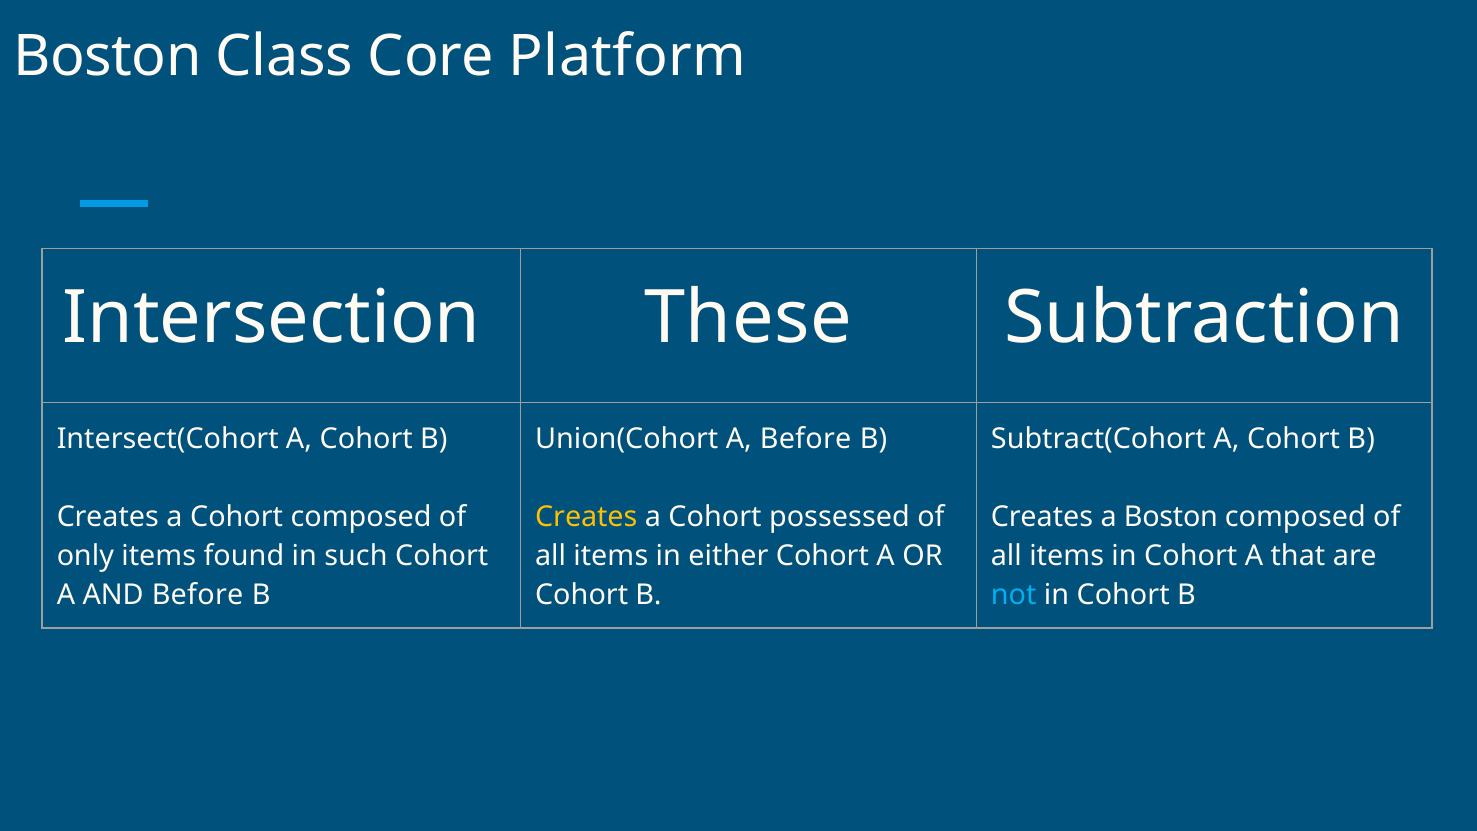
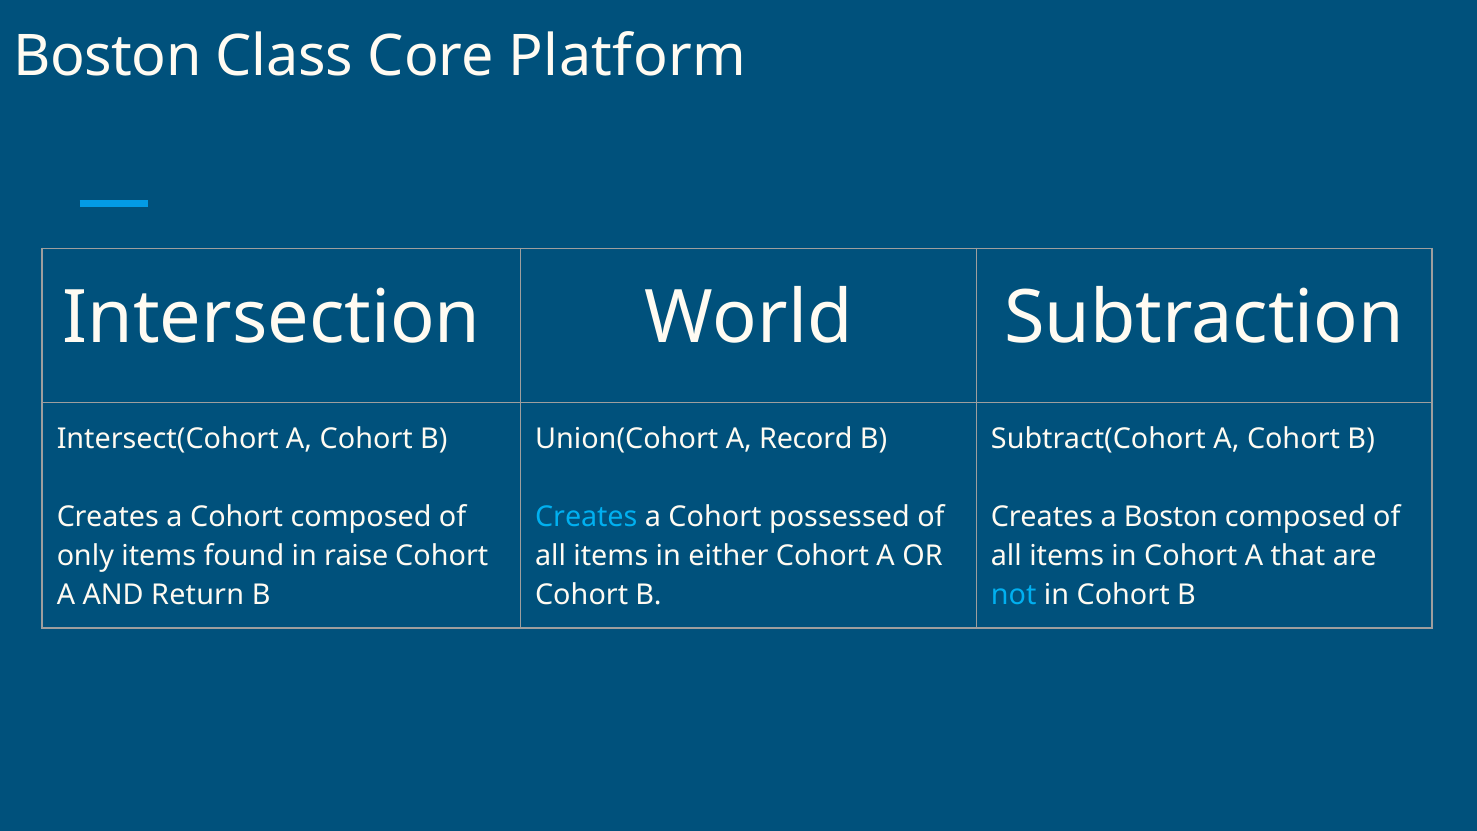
These: These -> World
A Before: Before -> Record
Creates at (586, 517) colour: yellow -> light blue
such: such -> raise
AND Before: Before -> Return
